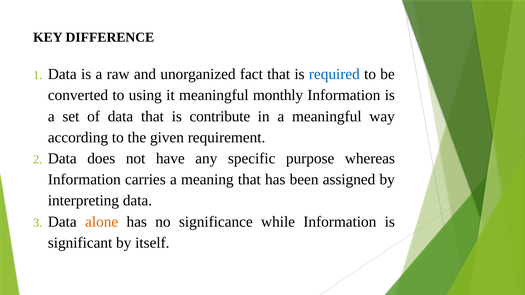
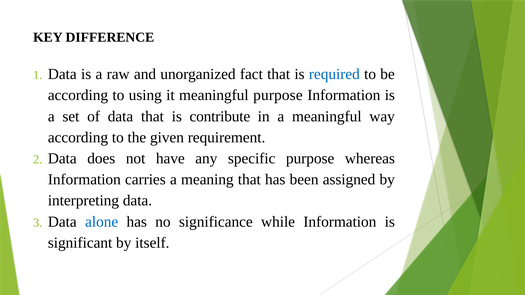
converted at (78, 95): converted -> according
meaningful monthly: monthly -> purpose
alone colour: orange -> blue
